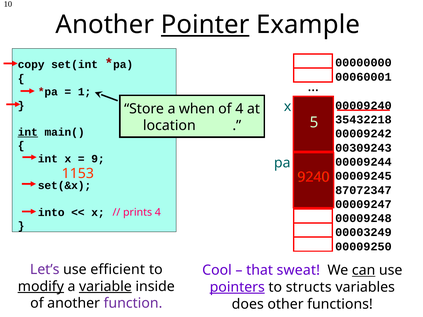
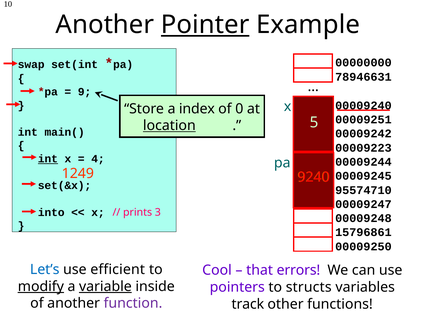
copy: copy -> swap
00060001: 00060001 -> 78946631
1 at (85, 92): 1 -> 9
when: when -> index
of 4: 4 -> 0
35432218: 35432218 -> 00009251
location underline: none -> present
int at (28, 132) underline: present -> none
00309243: 00309243 -> 00009223
int at (48, 159) underline: none -> present
9: 9 -> 4
1153: 1153 -> 1249
87072347: 87072347 -> 95574710
prints 4: 4 -> 3
00003249: 00003249 -> 15796861
Let’s colour: purple -> blue
sweat: sweat -> errors
can underline: present -> none
pointers underline: present -> none
does: does -> track
